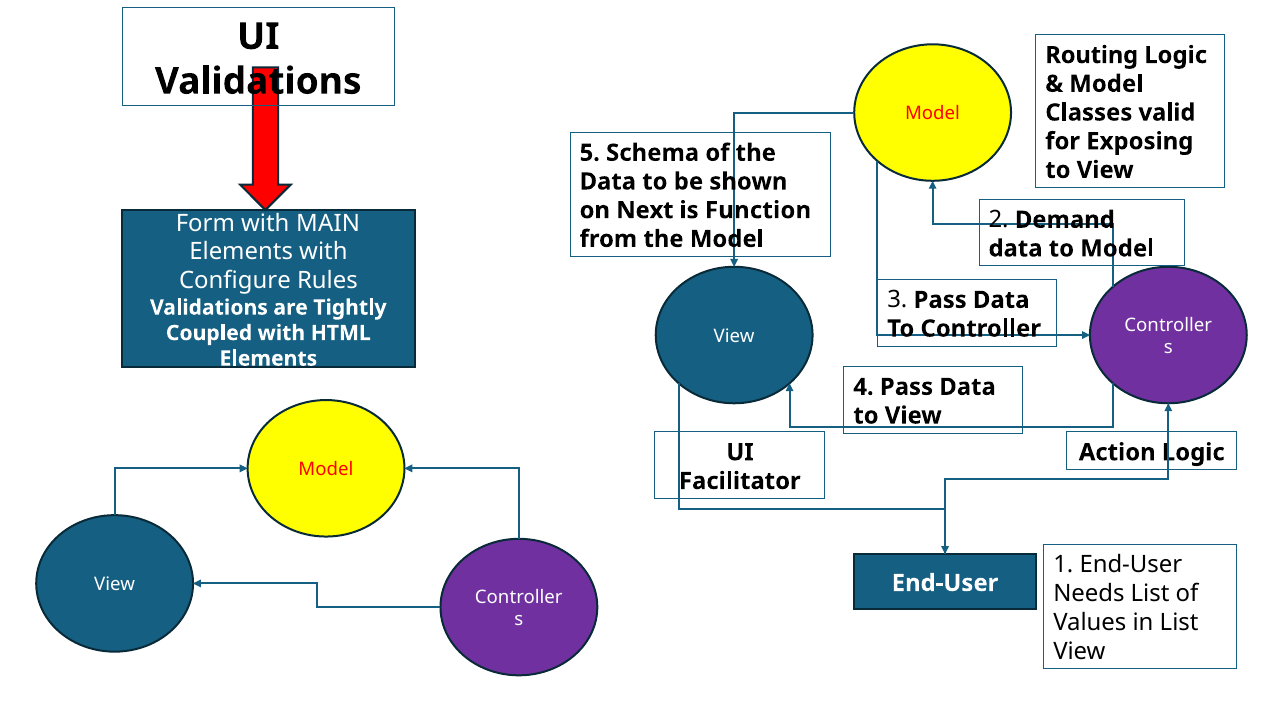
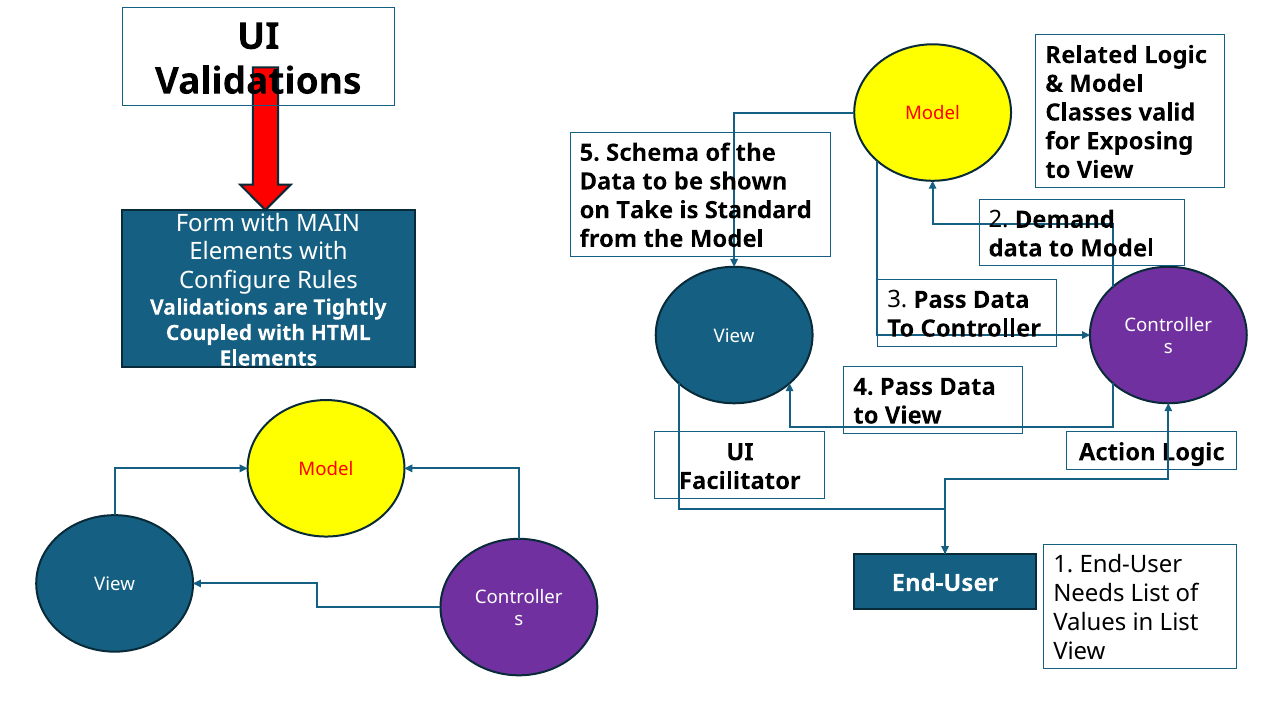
Routing: Routing -> Related
Next: Next -> Take
Function: Function -> Standard
